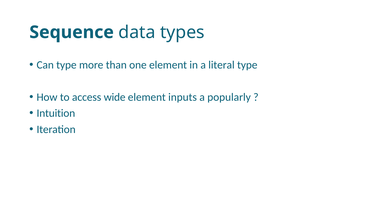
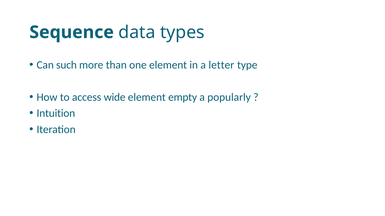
Can type: type -> such
literal: literal -> letter
inputs: inputs -> empty
